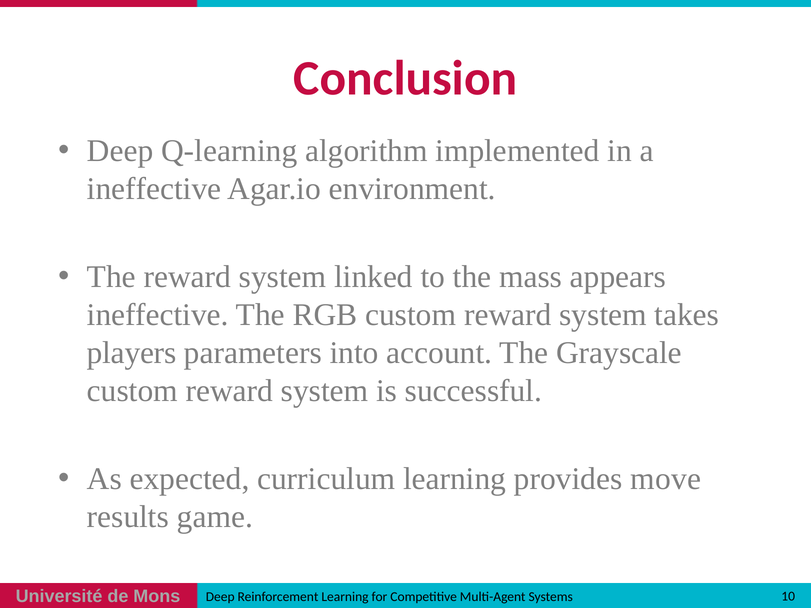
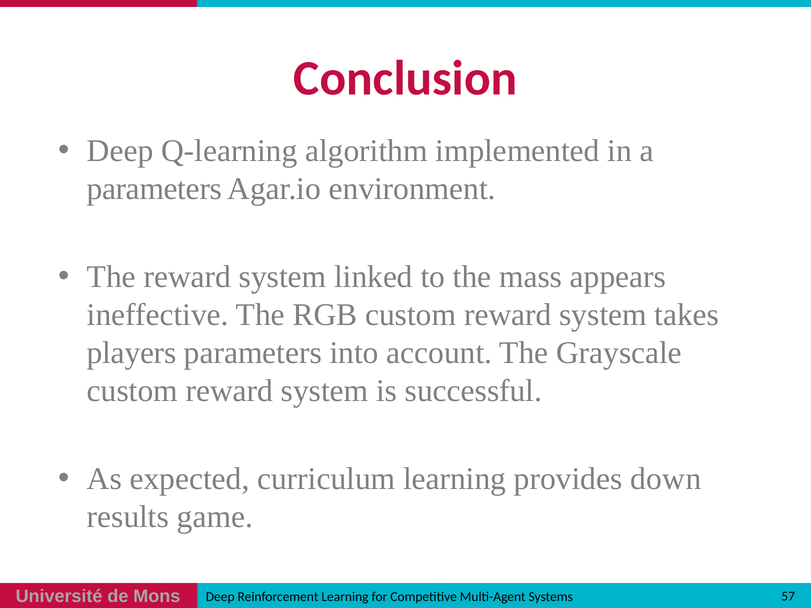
ineffective at (154, 189): ineffective -> parameters
move: move -> down
10: 10 -> 57
